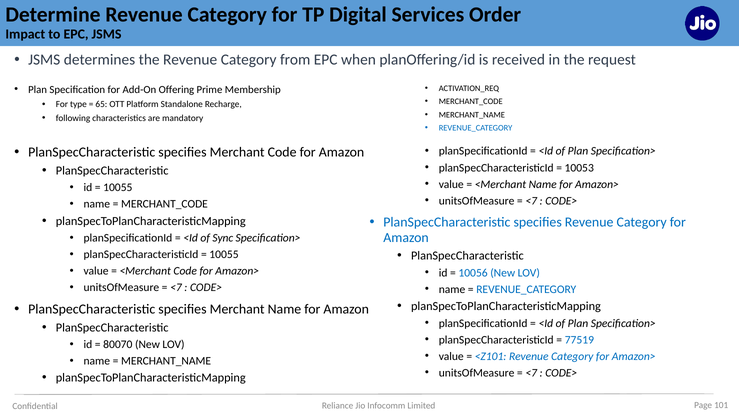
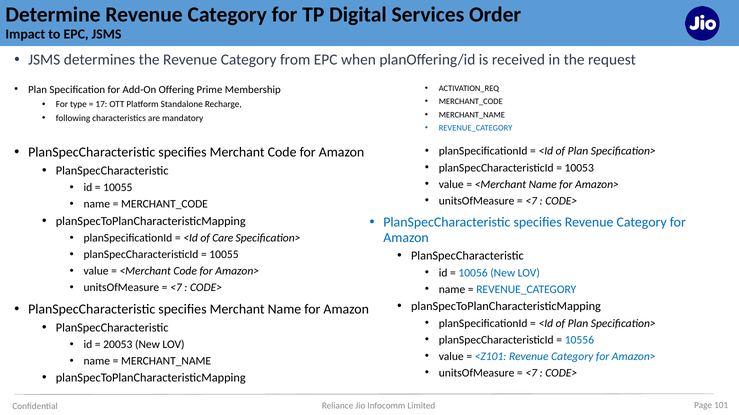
65: 65 -> 17
Sync: Sync -> Care
77519: 77519 -> 10556
80070: 80070 -> 20053
